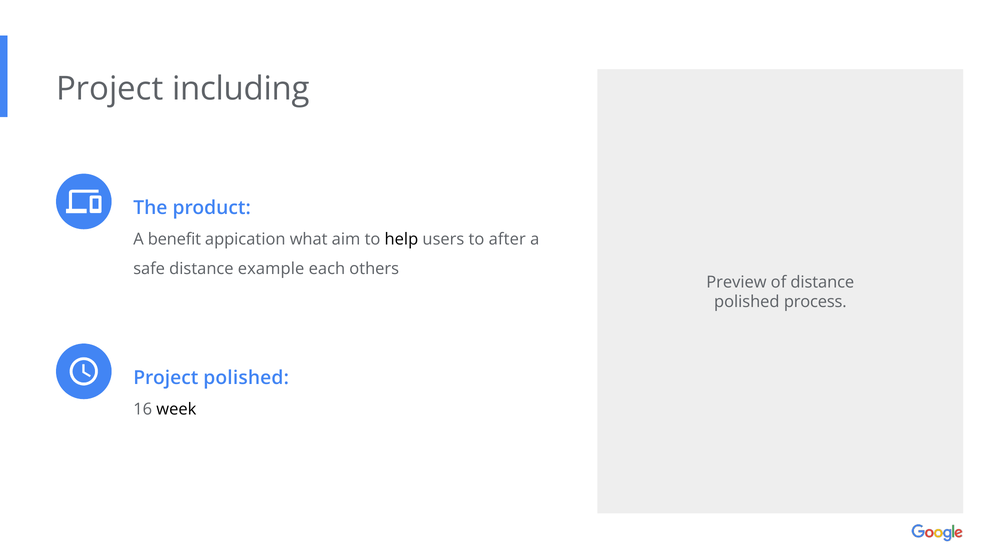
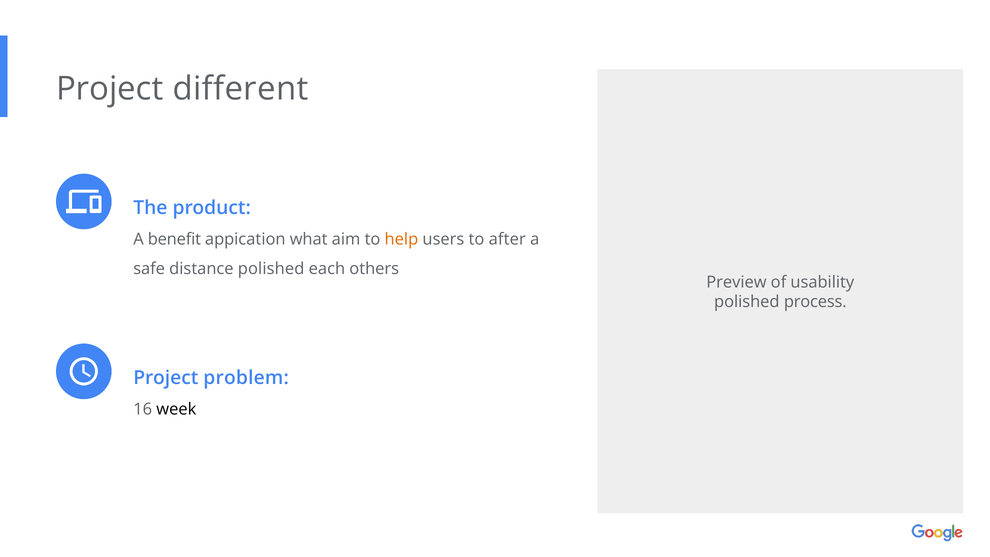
including: including -> different
help colour: black -> orange
distance example: example -> polished
of distance: distance -> usability
Project polished: polished -> problem
